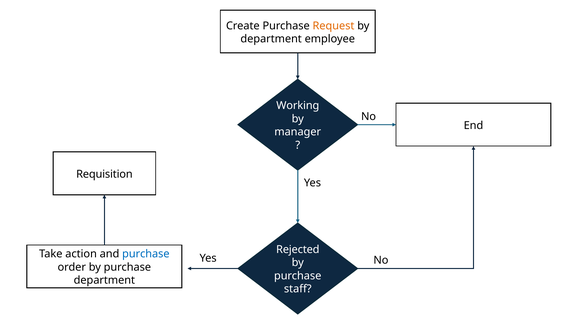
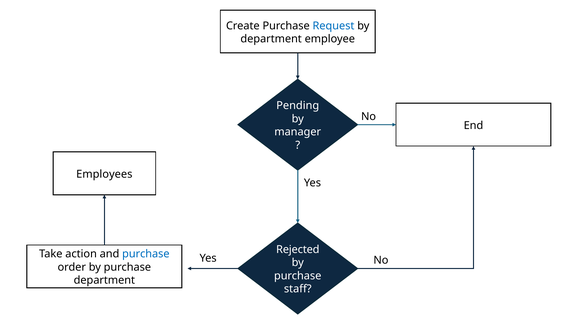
Request colour: orange -> blue
Working: Working -> Pending
Requisition: Requisition -> Employees
